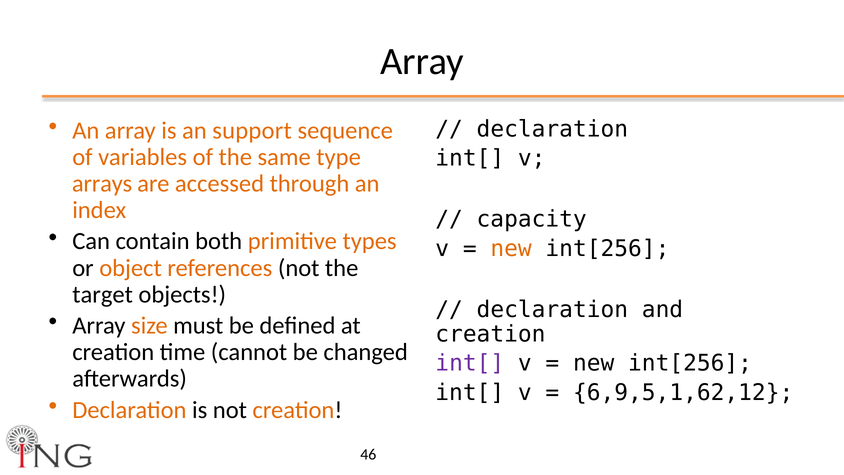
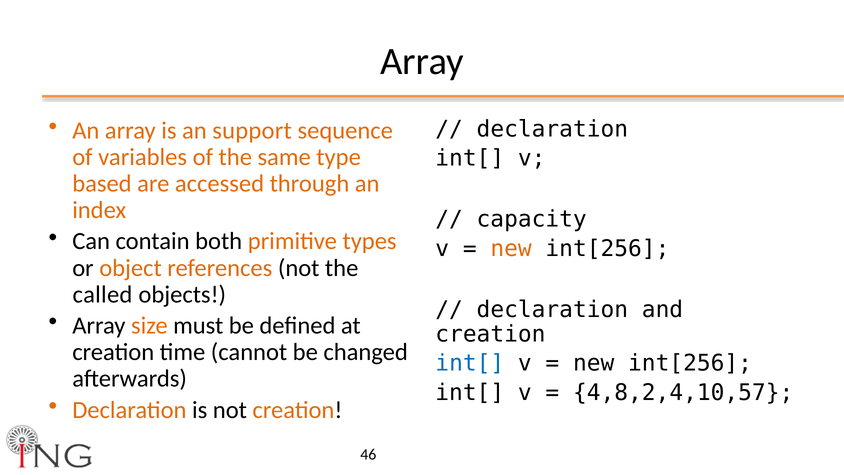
arrays: arrays -> based
target: target -> called
int[ at (470, 363) colour: purple -> blue
6,9,5,1,62,12: 6,9,5,1,62,12 -> 4,8,2,4,10,57
